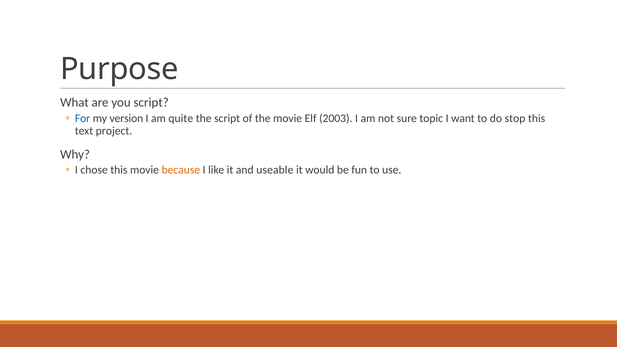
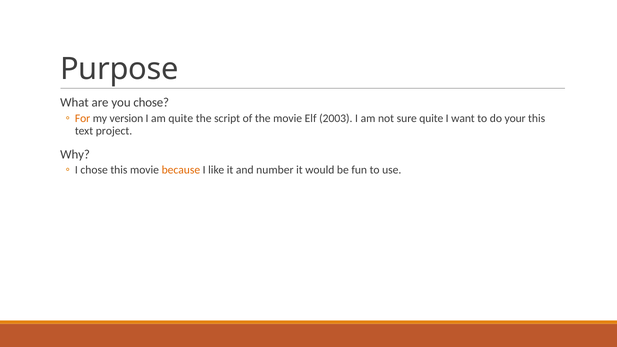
you script: script -> chose
For colour: blue -> orange
sure topic: topic -> quite
stop: stop -> your
useable: useable -> number
